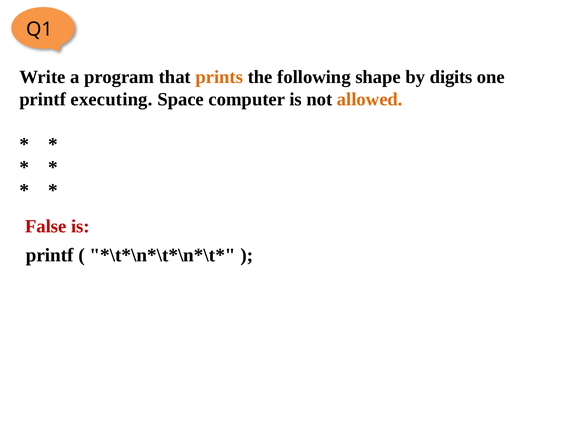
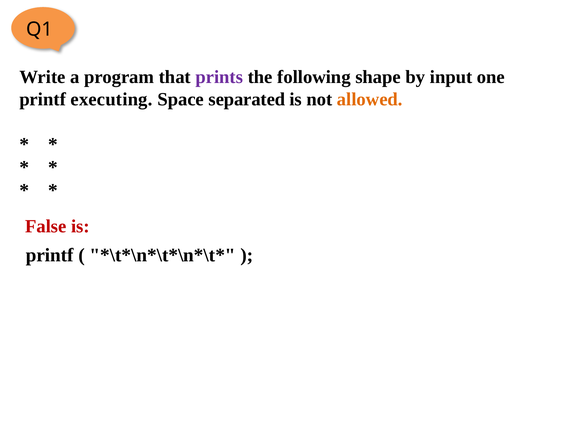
prints colour: orange -> purple
digits: digits -> input
computer: computer -> separated
